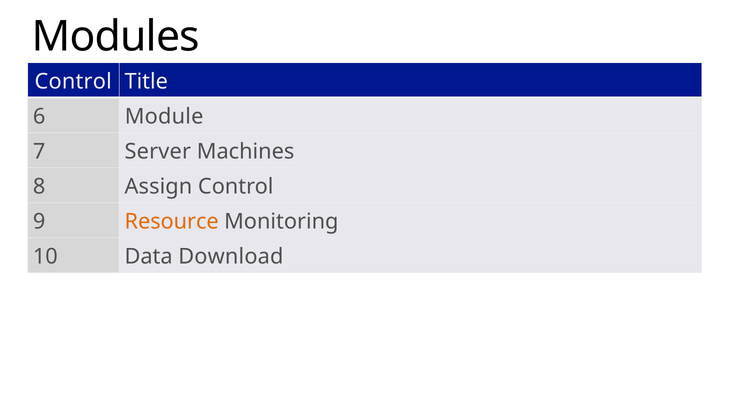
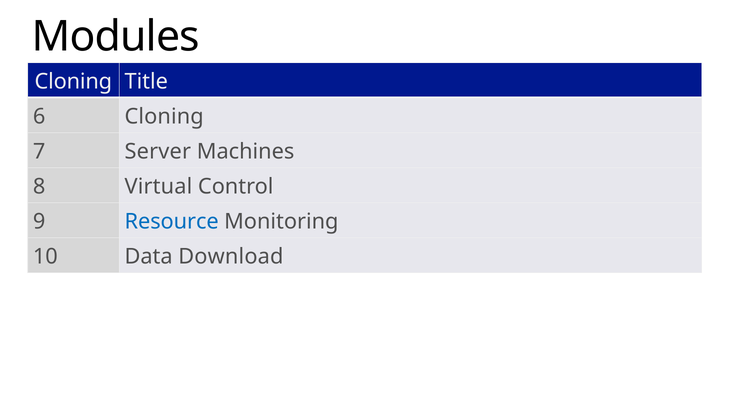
Control at (73, 82): Control -> Cloning
6 Module: Module -> Cloning
Assign: Assign -> Virtual
Resource colour: orange -> blue
